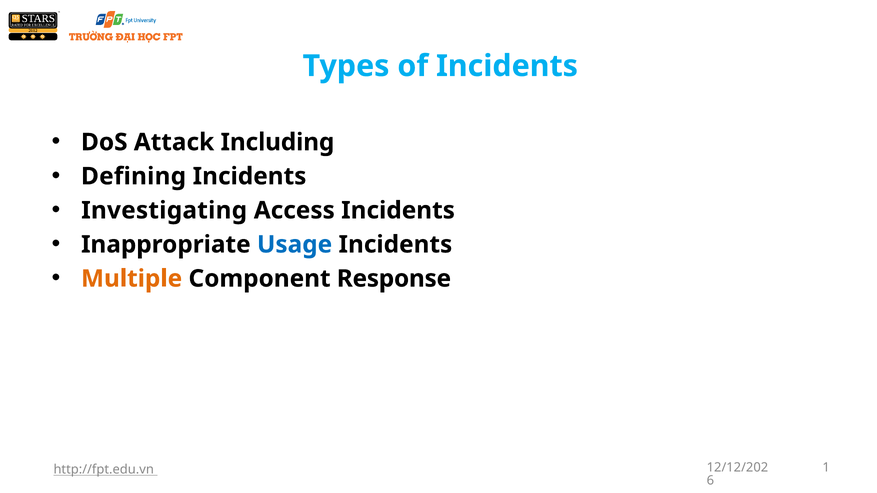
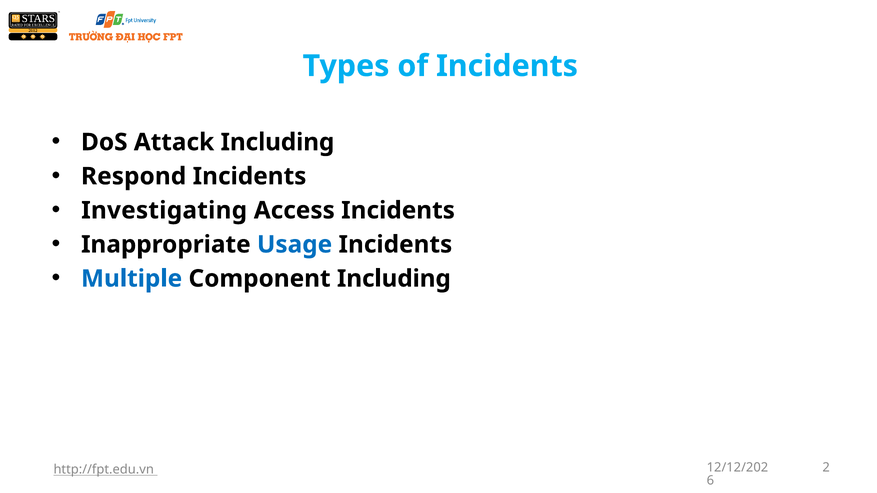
Defining: Defining -> Respond
Multiple colour: orange -> blue
Component Response: Response -> Including
1: 1 -> 2
